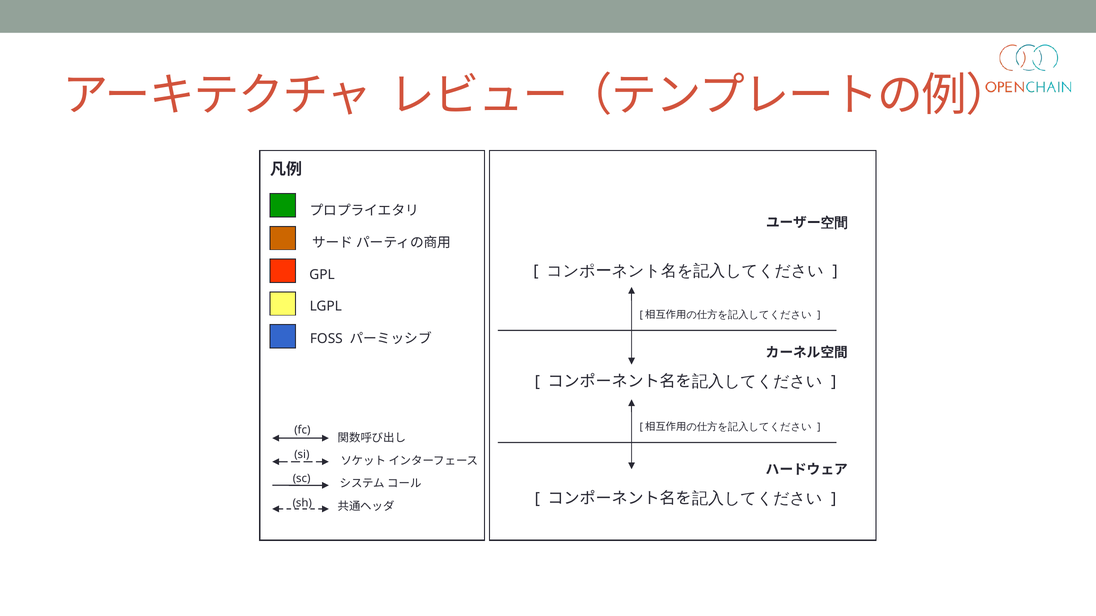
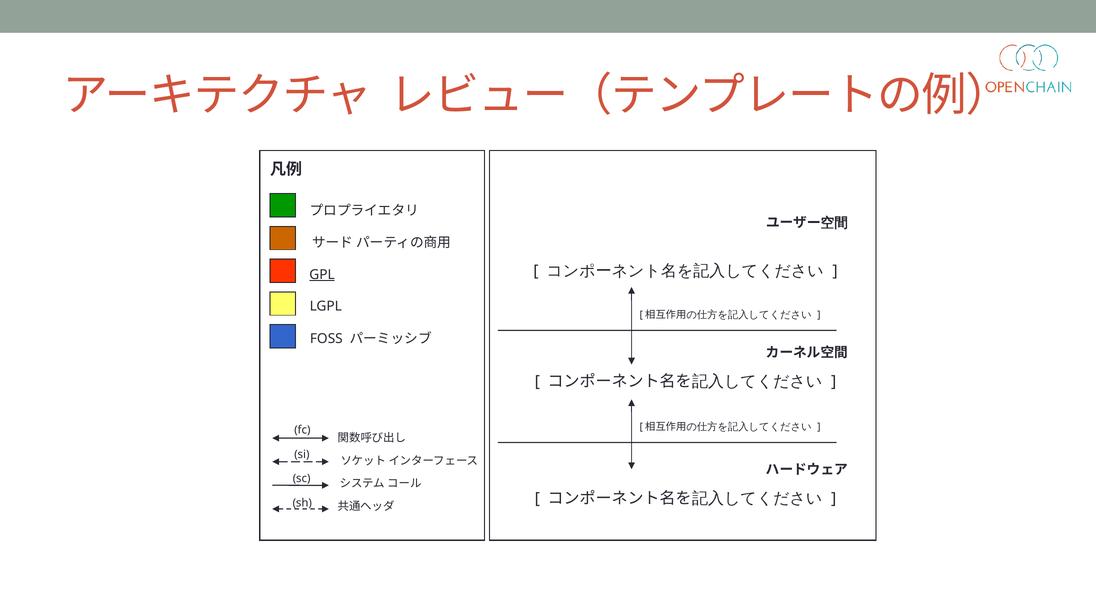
GPL underline: none -> present
